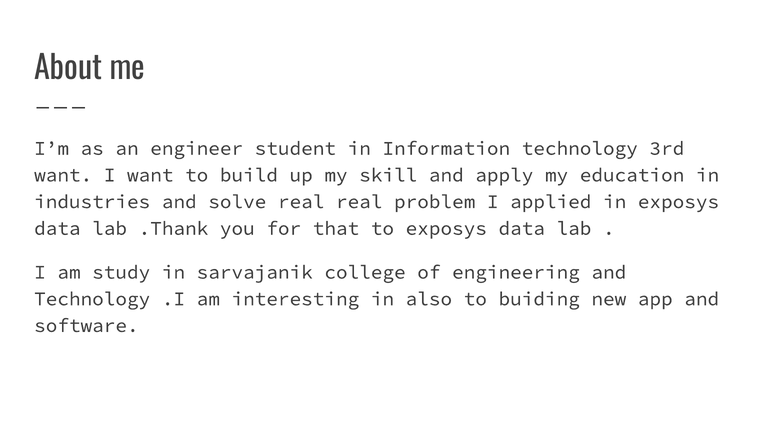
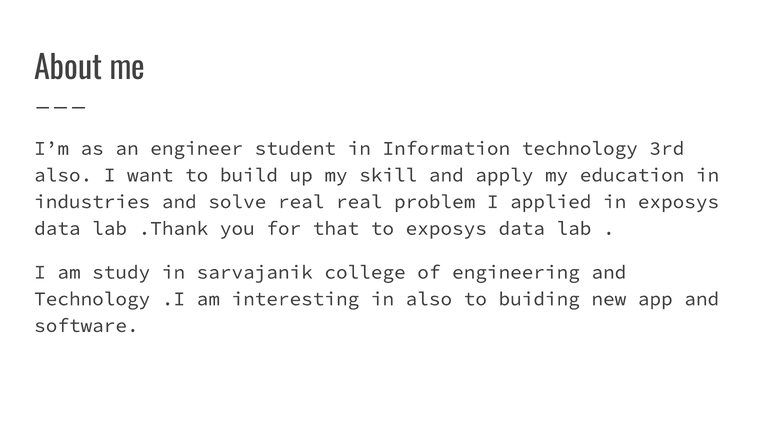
want at (63, 175): want -> also
